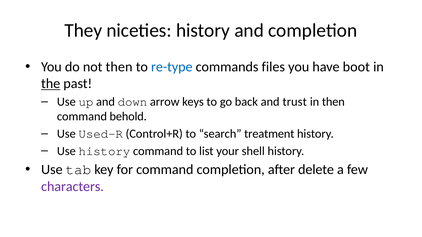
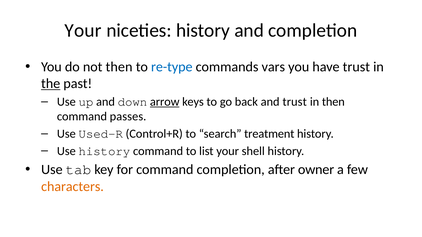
They at (83, 31): They -> Your
files: files -> vars
have boot: boot -> trust
arrow underline: none -> present
behold: behold -> passes
delete: delete -> owner
characters colour: purple -> orange
